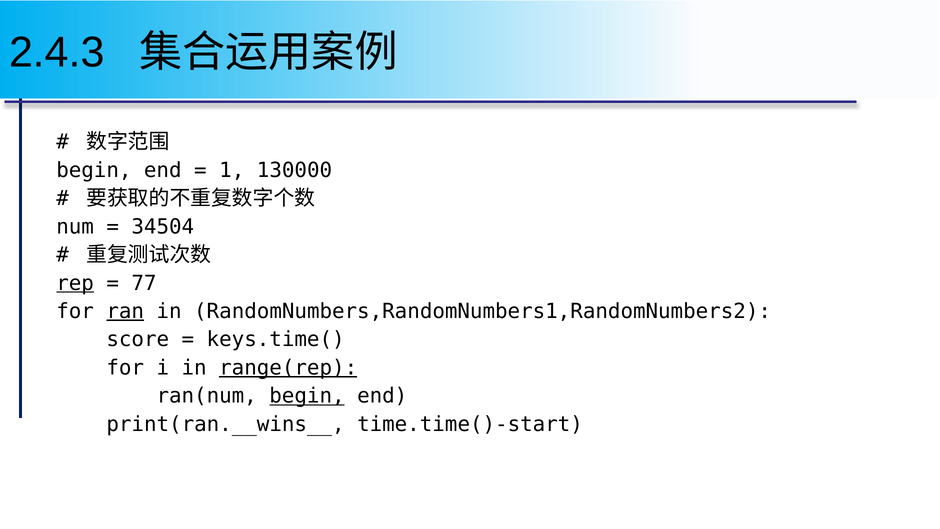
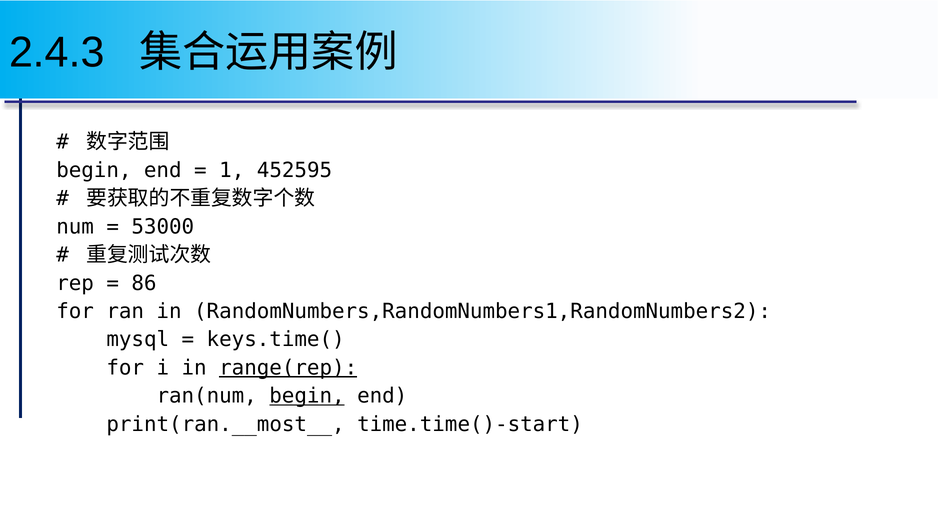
130000: 130000 -> 452595
34504: 34504 -> 53000
rep underline: present -> none
77: 77 -> 86
ran underline: present -> none
score: score -> mysql
print(ran.__wins__: print(ran.__wins__ -> print(ran.__most__
